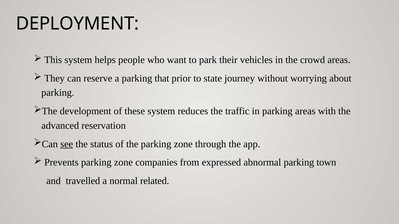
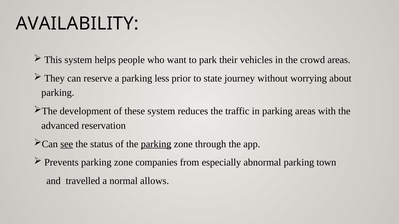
DEPLOYMENT: DEPLOYMENT -> AVAILABILITY
that: that -> less
parking at (156, 144) underline: none -> present
expressed: expressed -> especially
related: related -> allows
